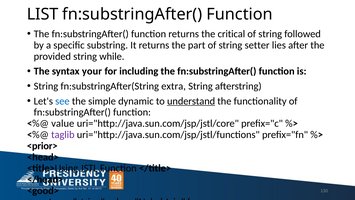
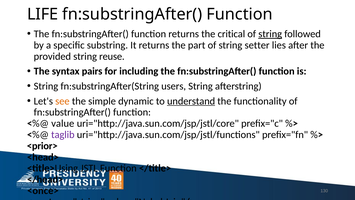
LIST: LIST -> LIFE
string at (270, 34) underline: none -> present
while: while -> reuse
your: your -> pairs
extra: extra -> users
see colour: blue -> orange
<good>: <good> -> <once>
